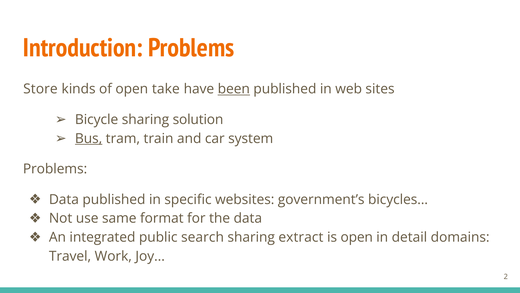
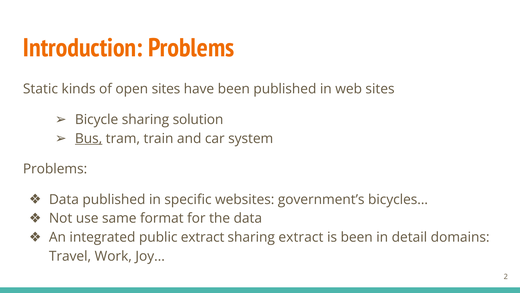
Store: Store -> Static
open take: take -> sites
been at (234, 89) underline: present -> none
public search: search -> extract
is open: open -> been
